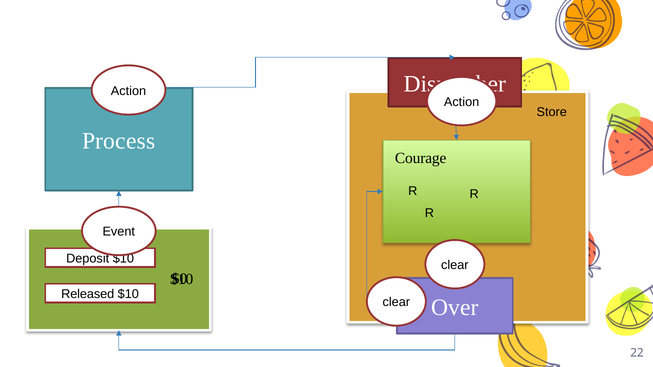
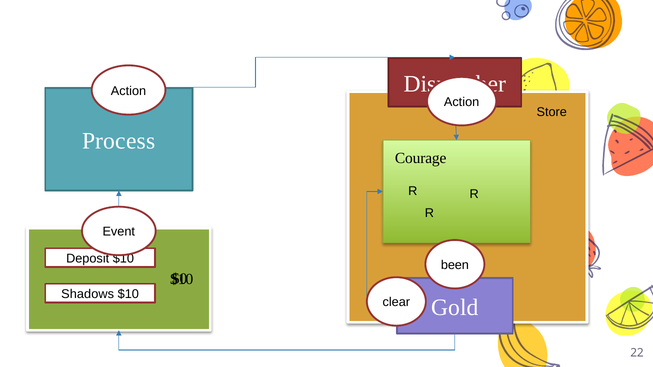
clear at (455, 265): clear -> been
Released: Released -> Shadows
Over: Over -> Gold
